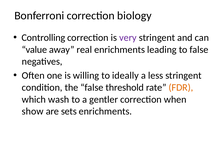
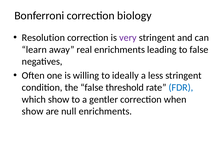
Controlling: Controlling -> Resolution
value: value -> learn
FDR colour: orange -> blue
which wash: wash -> show
sets: sets -> null
